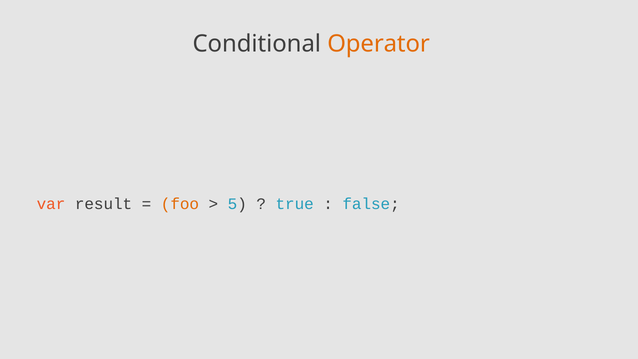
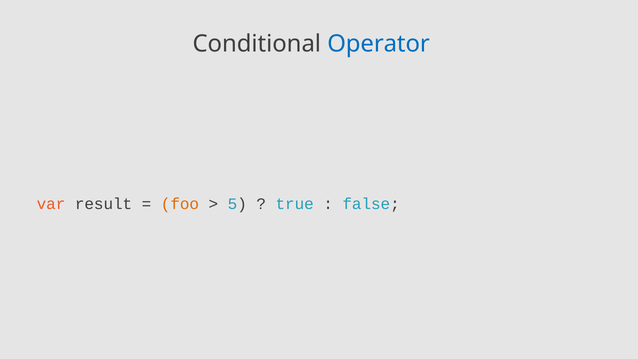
Operator colour: orange -> blue
